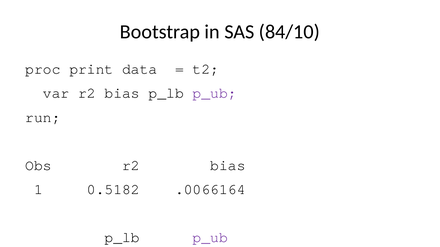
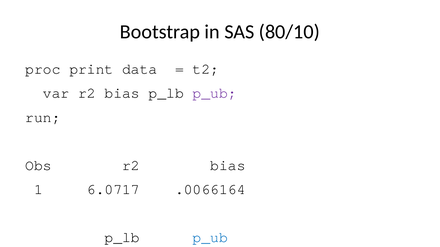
84/10: 84/10 -> 80/10
0.5182: 0.5182 -> 6.0717
p_ub at (210, 238) colour: purple -> blue
